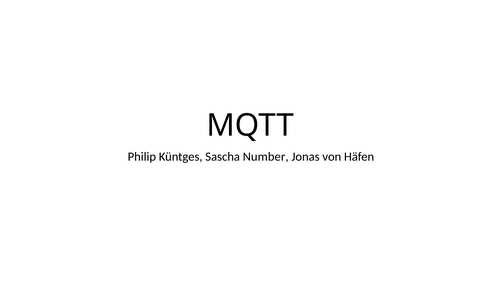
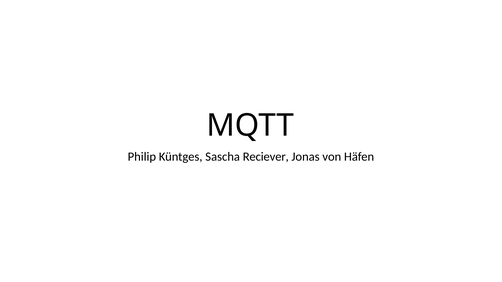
Number: Number -> Reciever
